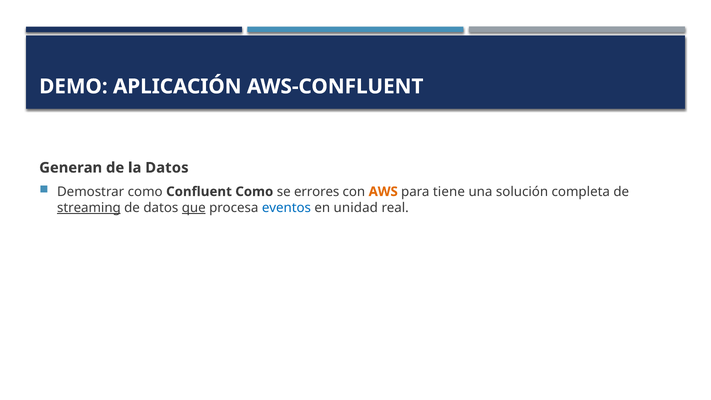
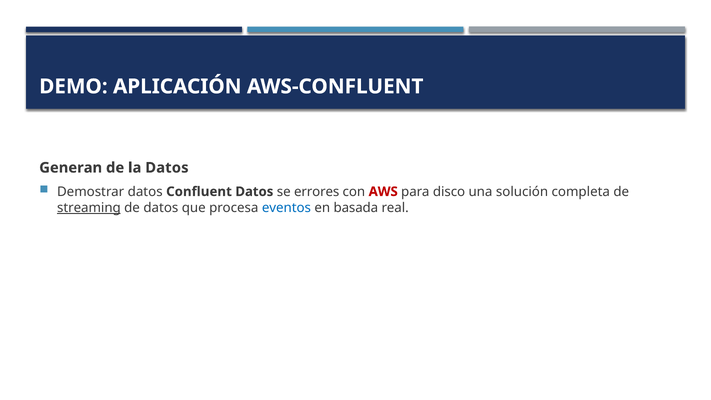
Demostrar como: como -> datos
Confluent Como: Como -> Datos
AWS colour: orange -> red
tiene: tiene -> disco
que underline: present -> none
unidad: unidad -> basada
